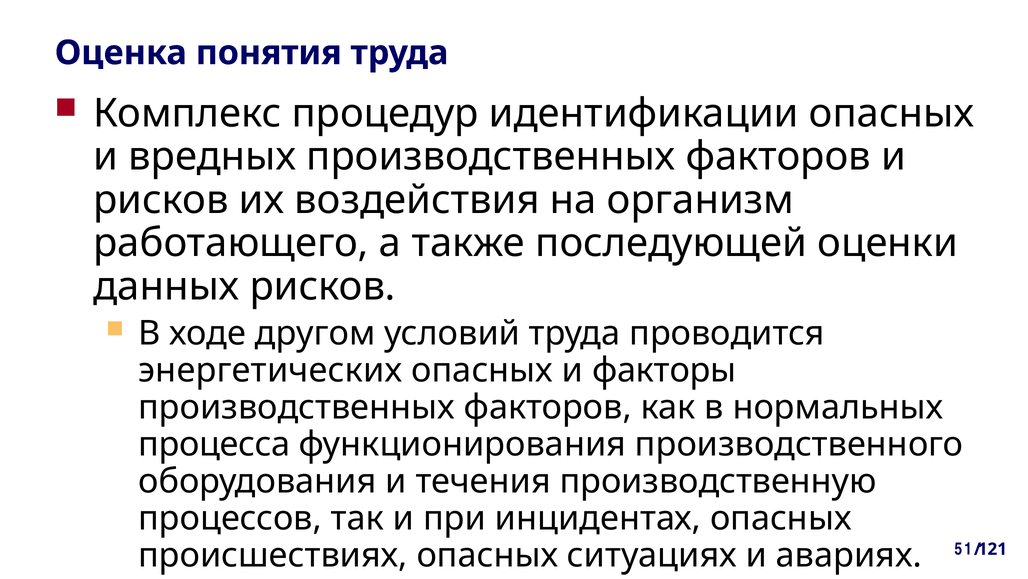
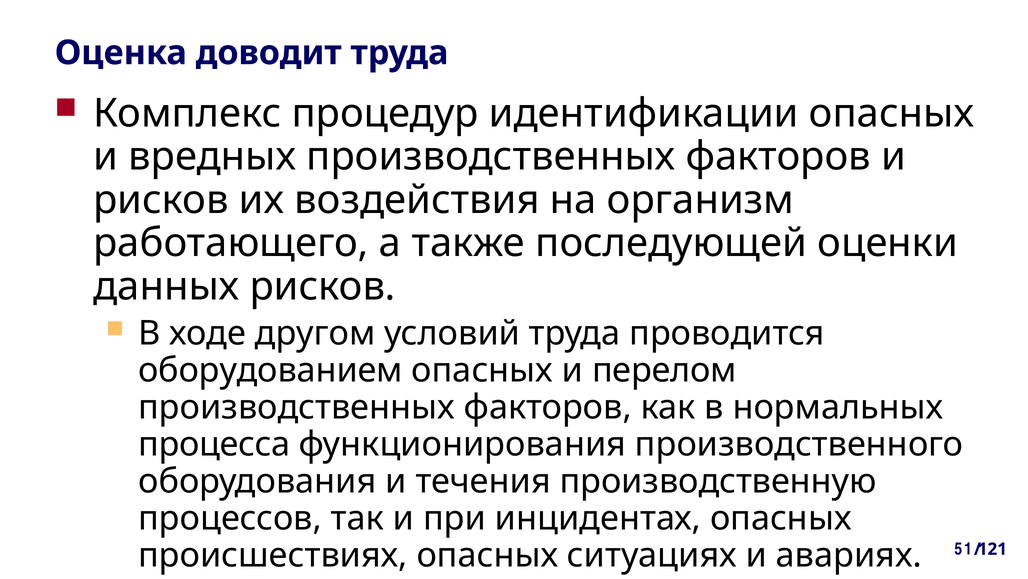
понятия: понятия -> доводит
энергетических: энергетических -> оборудованием
факторы: факторы -> перелом
